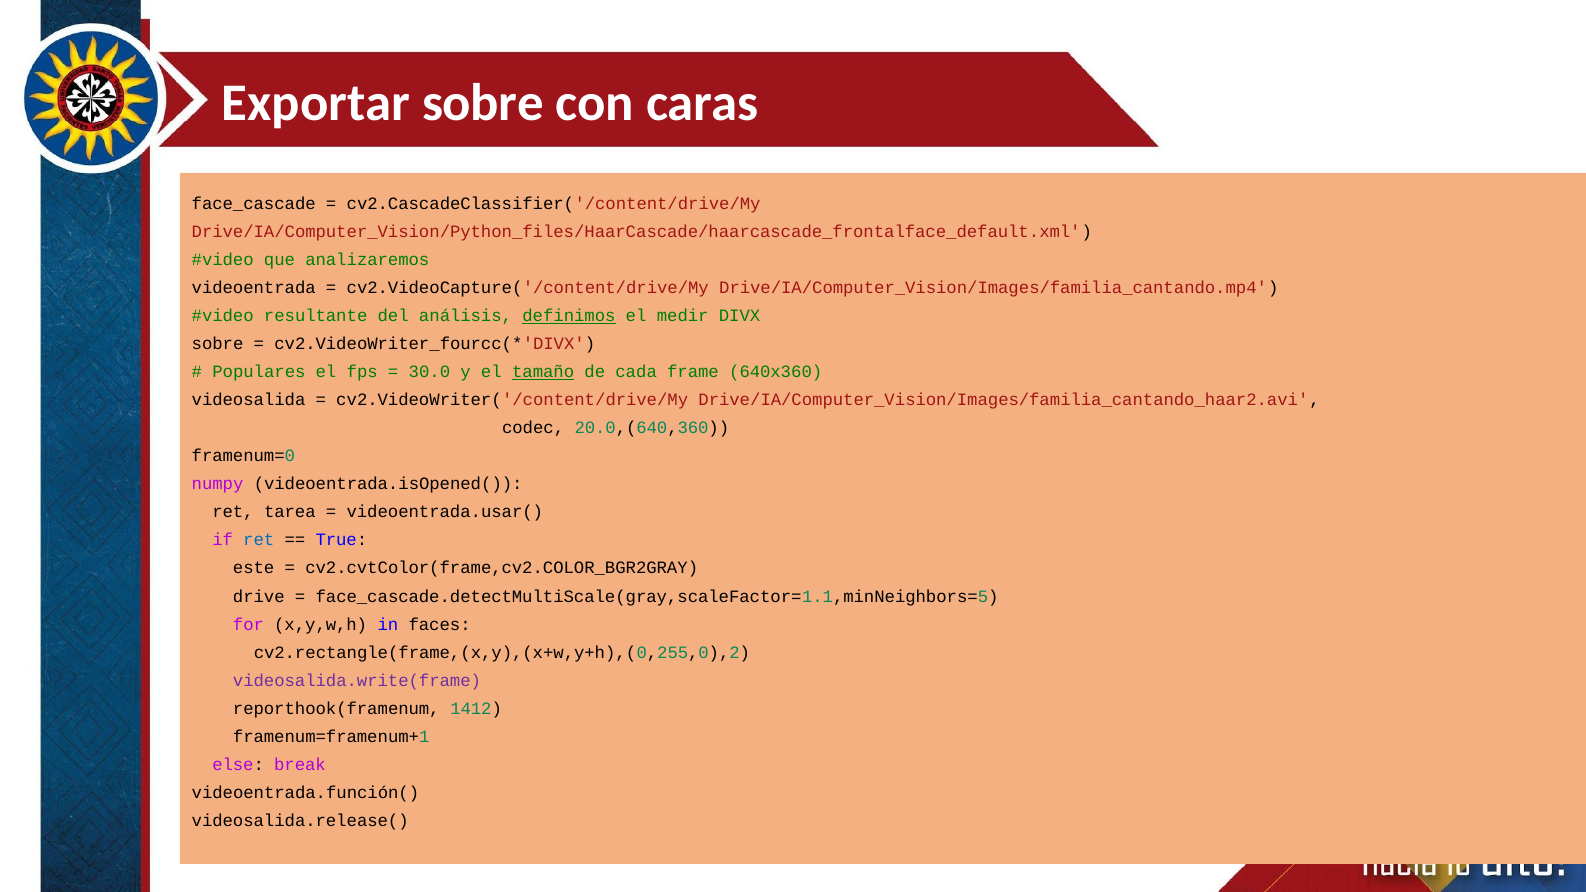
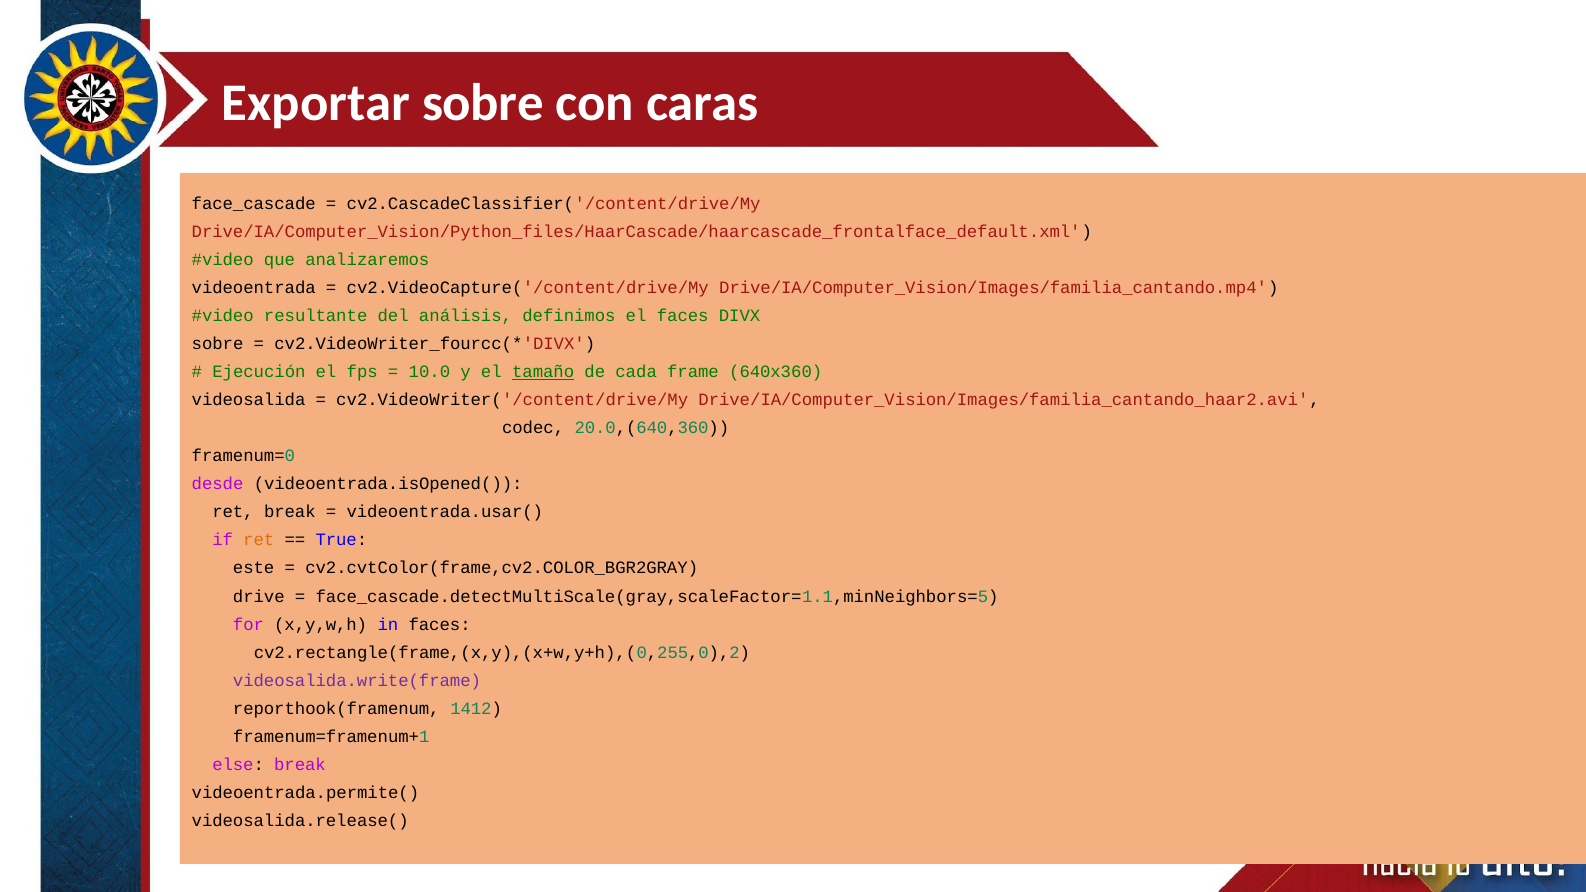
definimos underline: present -> none
el medir: medir -> faces
Populares: Populares -> Ejecución
30.0: 30.0 -> 10.0
numpy: numpy -> desde
ret tarea: tarea -> break
ret at (259, 540) colour: blue -> orange
videoentrada.función(: videoentrada.función( -> videoentrada.permite(
